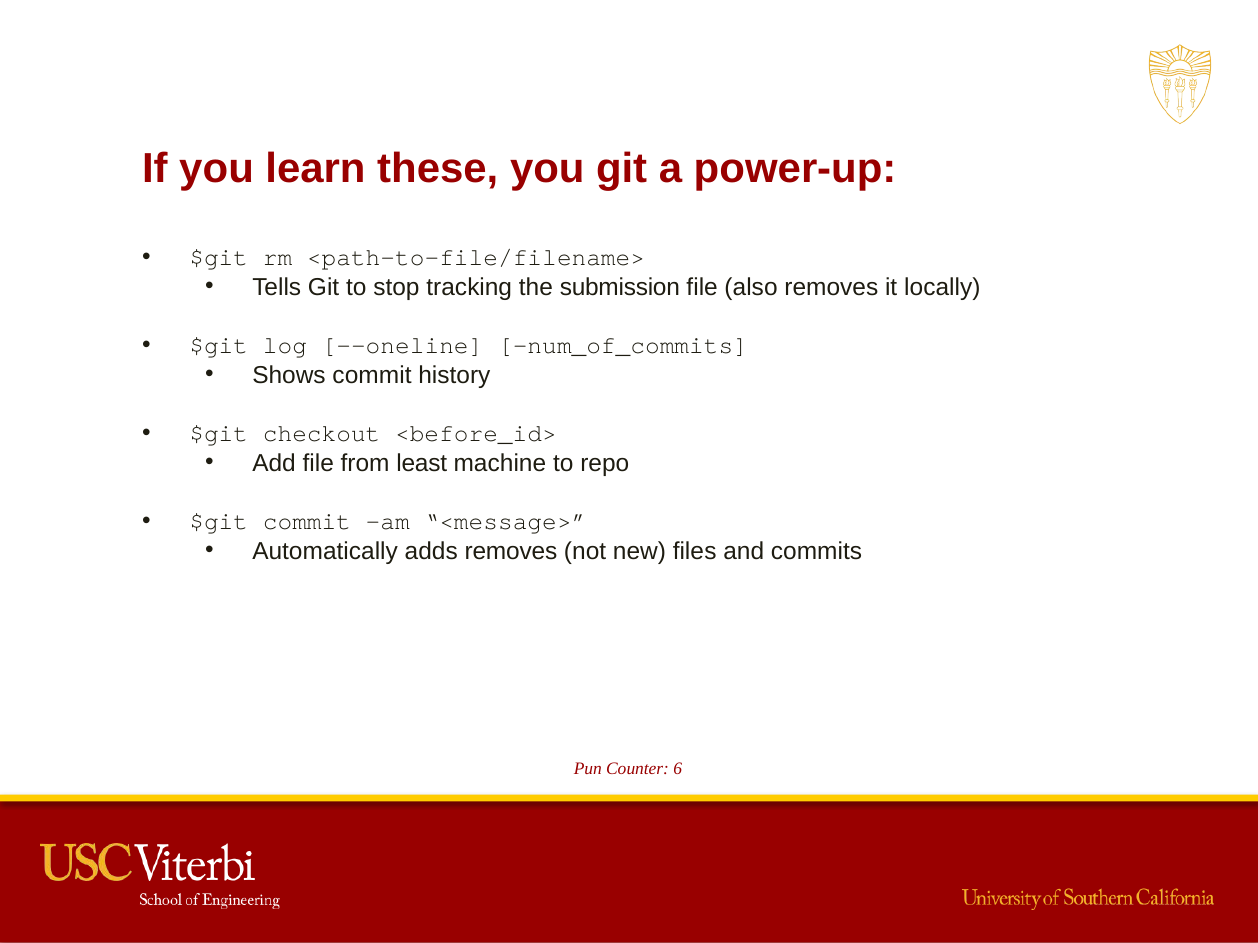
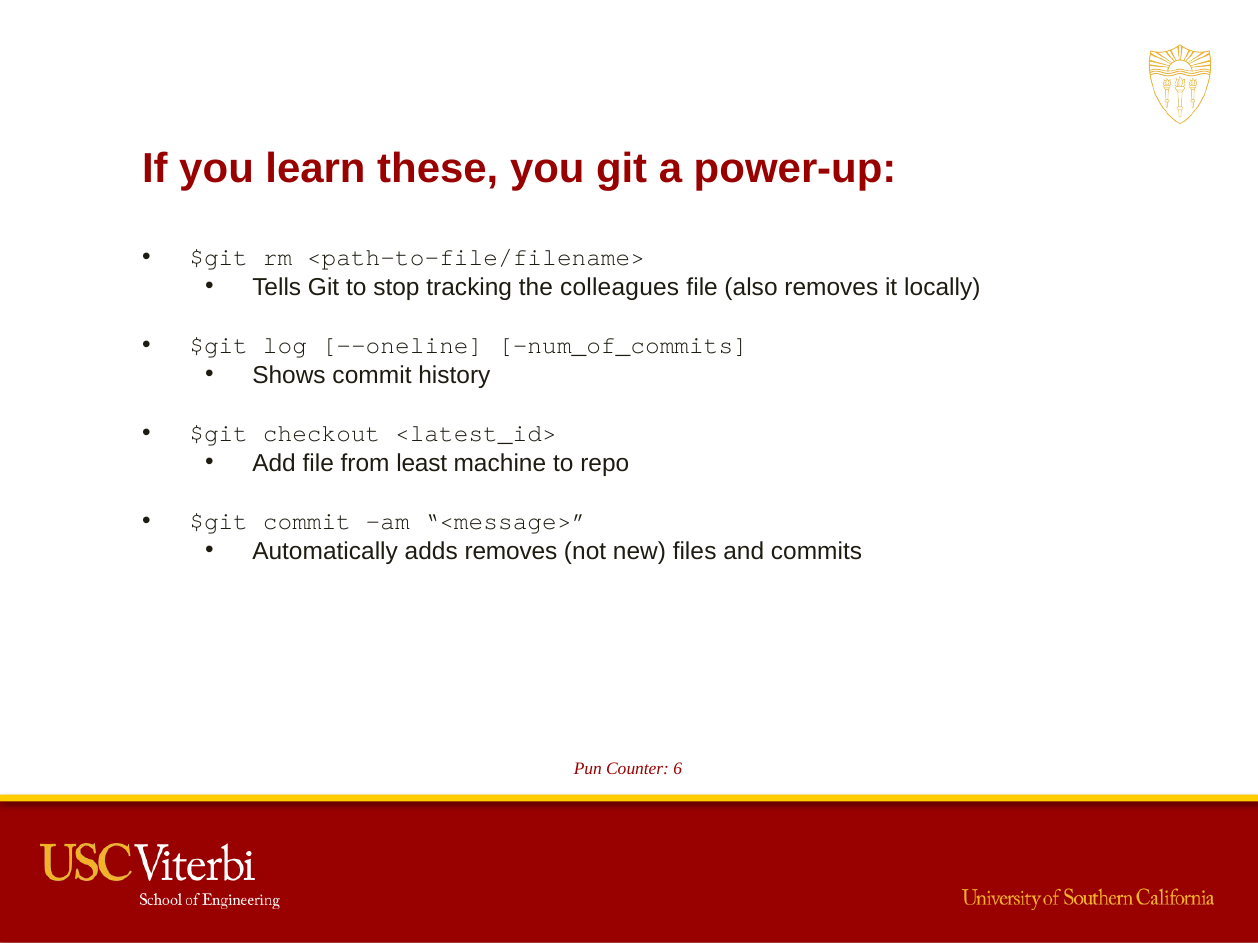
submission: submission -> colleagues
<before_id>: <before_id> -> <latest_id>
